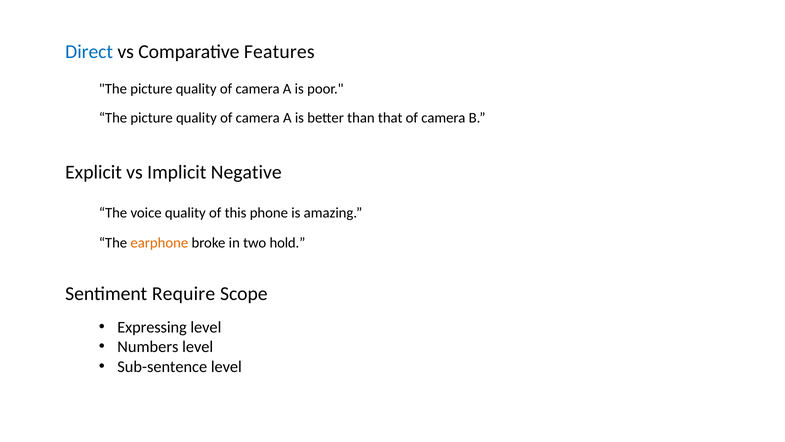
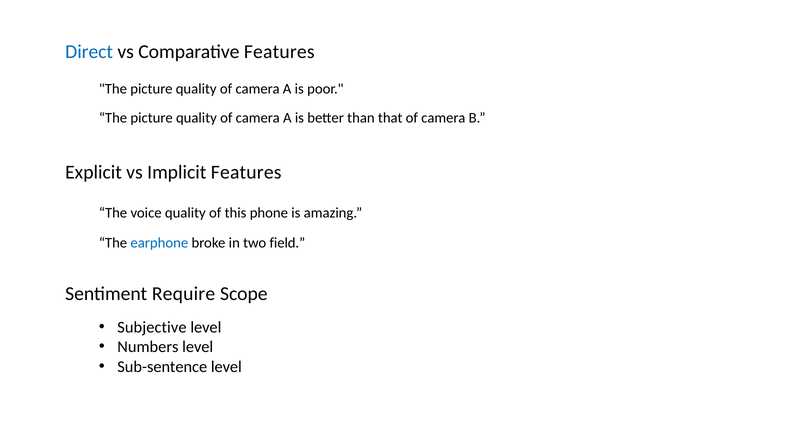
Implicit Negative: Negative -> Features
earphone colour: orange -> blue
hold: hold -> field
Expressing: Expressing -> Subjective
